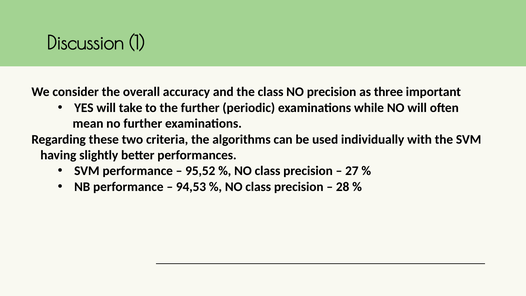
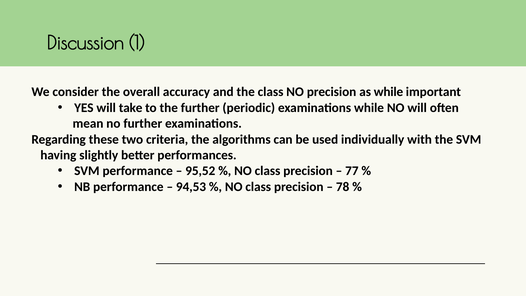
as three: three -> while
27: 27 -> 77
28: 28 -> 78
